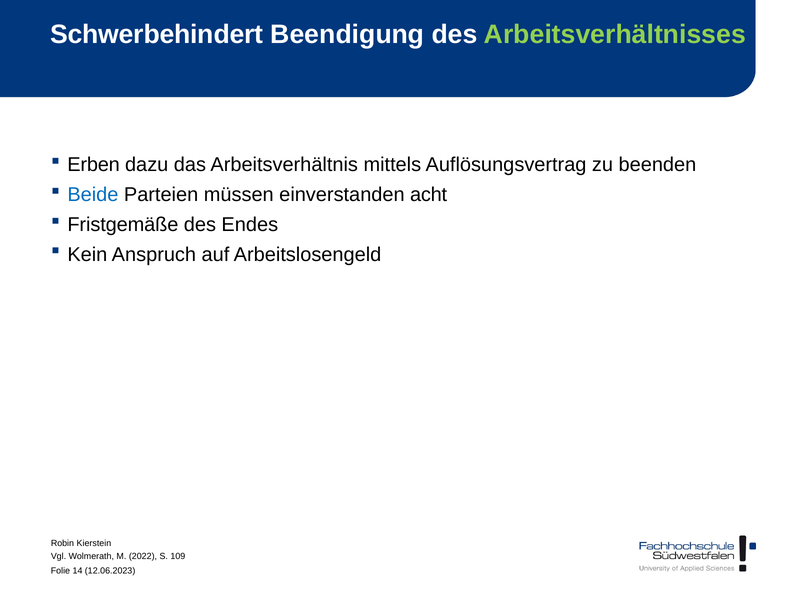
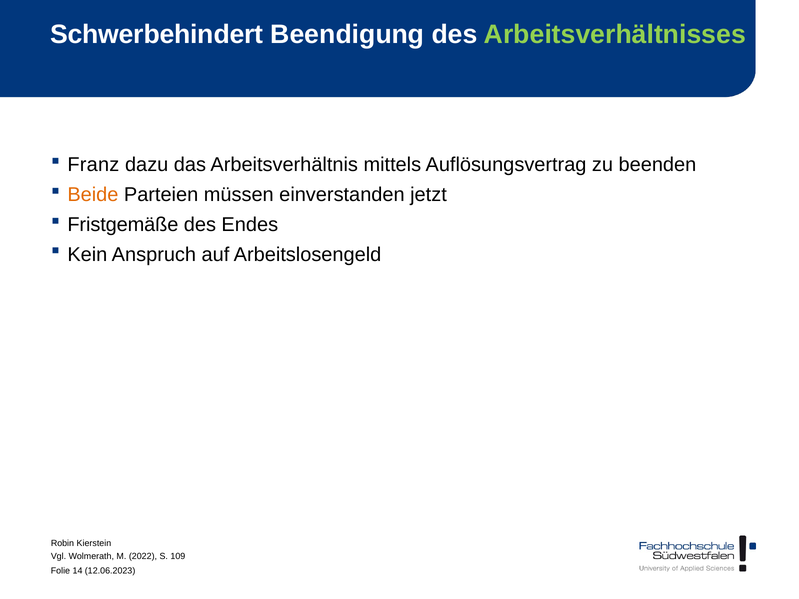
Erben: Erben -> Franz
Beide colour: blue -> orange
acht: acht -> jetzt
